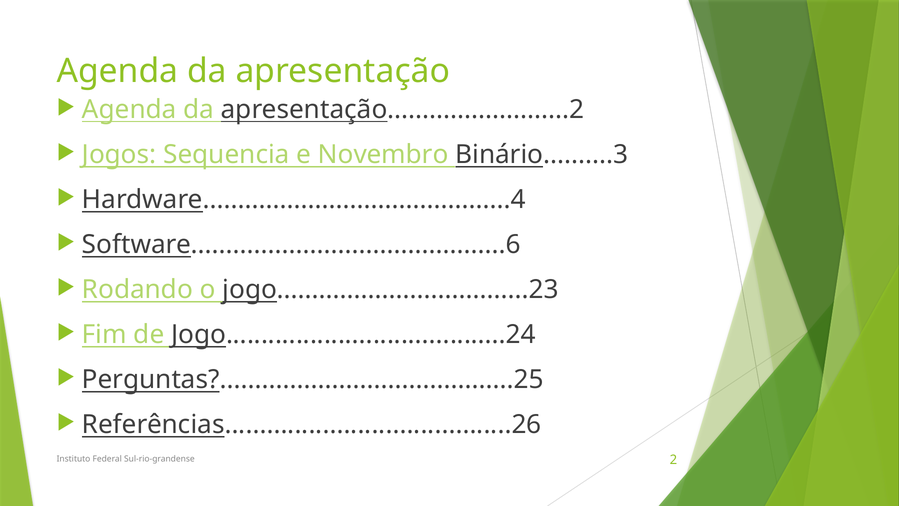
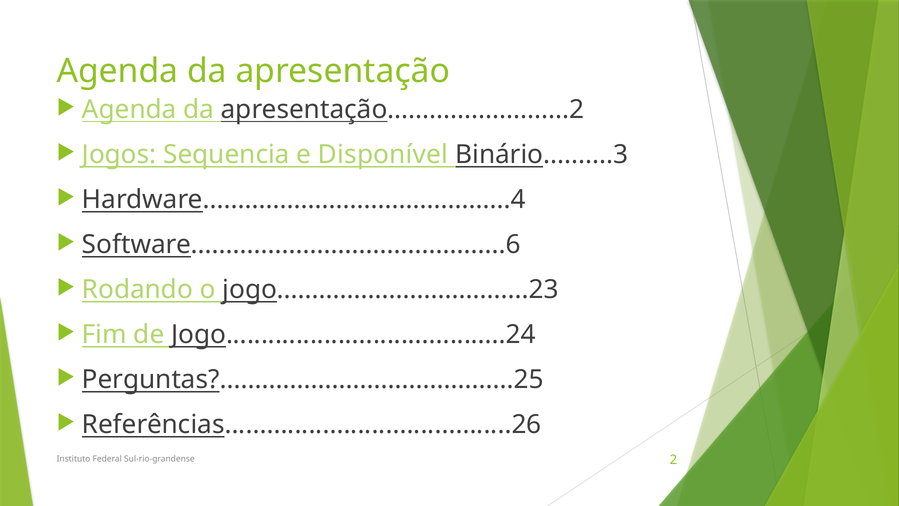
Novembro: Novembro -> Disponível
